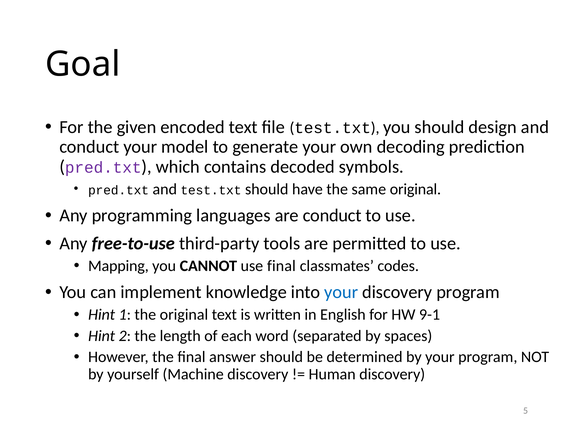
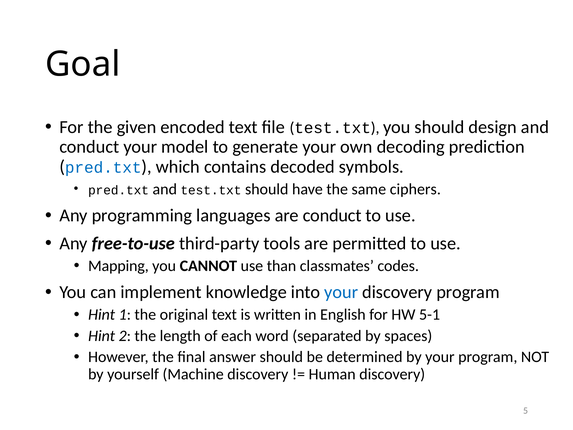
pred.txt at (103, 167) colour: purple -> blue
same original: original -> ciphers
use final: final -> than
9-1: 9-1 -> 5-1
